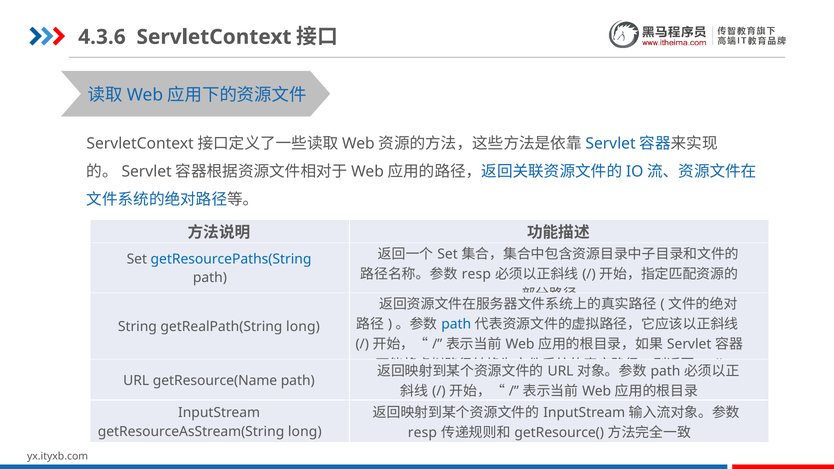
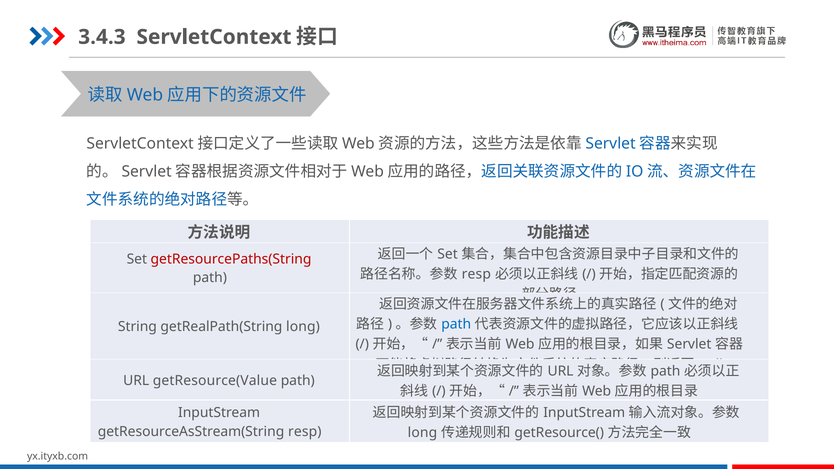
4.3.6: 4.3.6 -> 3.4.3
getResourcePaths(String colour: blue -> red
getResource(Name: getResource(Name -> getResource(Value
getResourceAsStream(String long: long -> resp
resp at (422, 433): resp -> long
